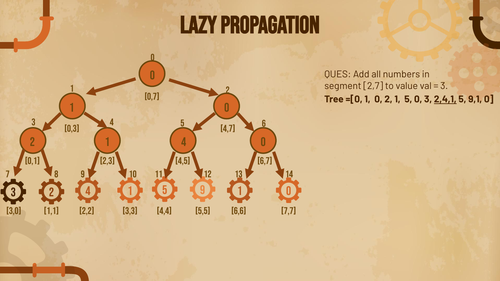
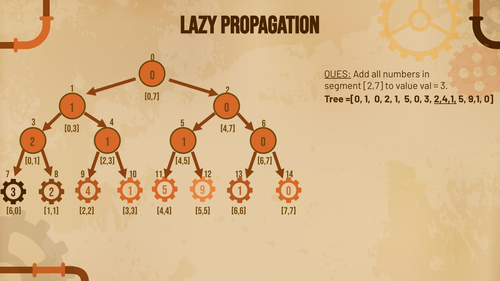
QUES underline: none -> present
1 4: 4 -> 1
3,0: 3,0 -> 6,0
